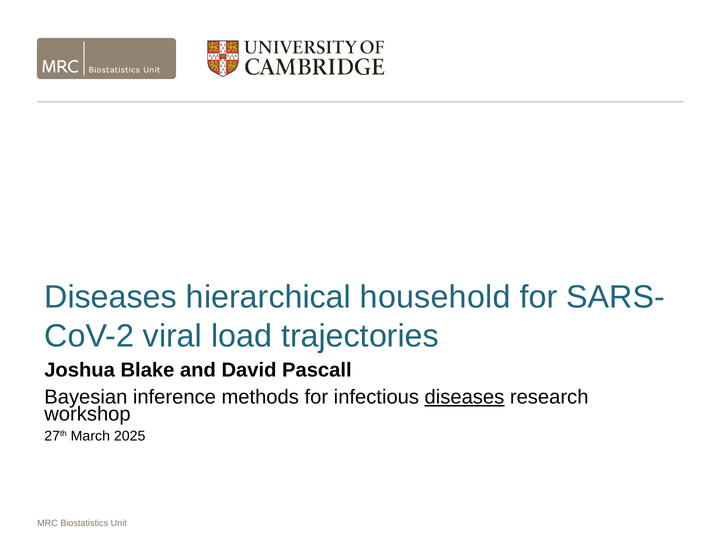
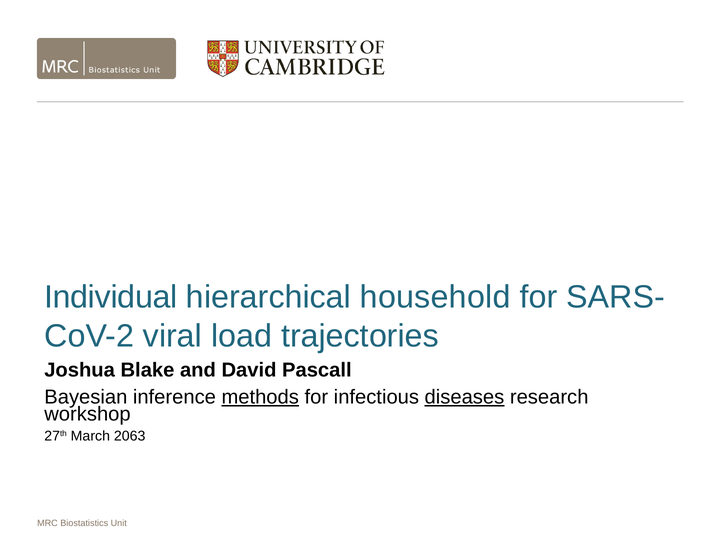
Diseases at (111, 298): Diseases -> Individual
methods underline: none -> present
2025: 2025 -> 2063
